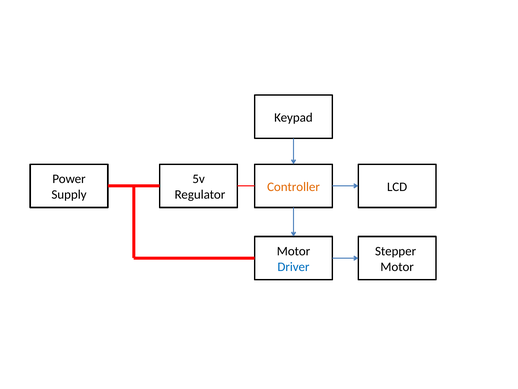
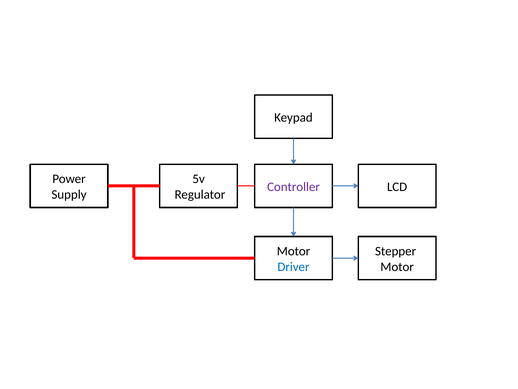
Controller colour: orange -> purple
